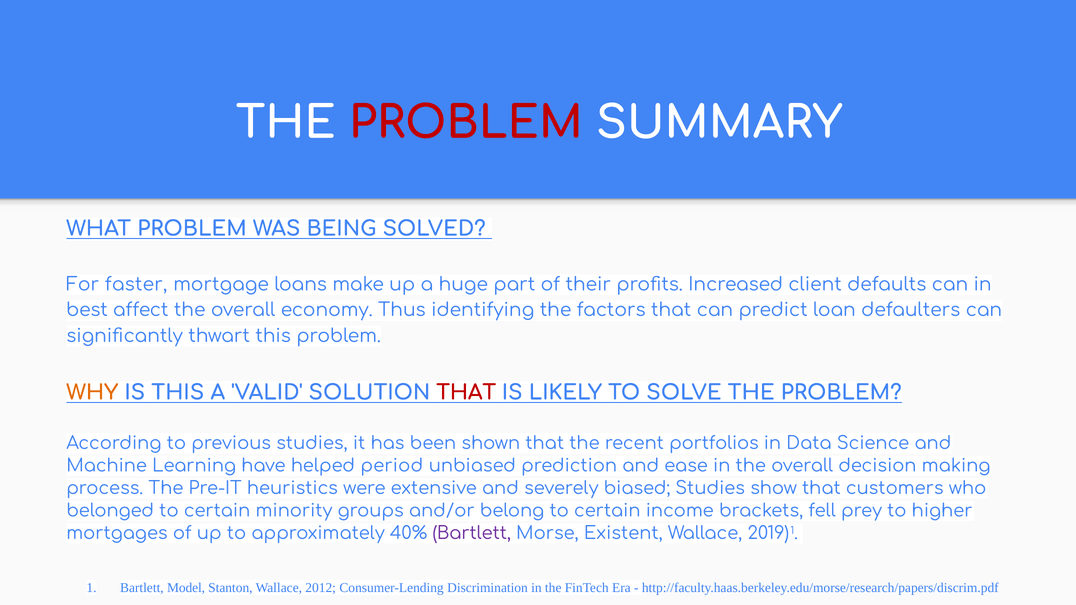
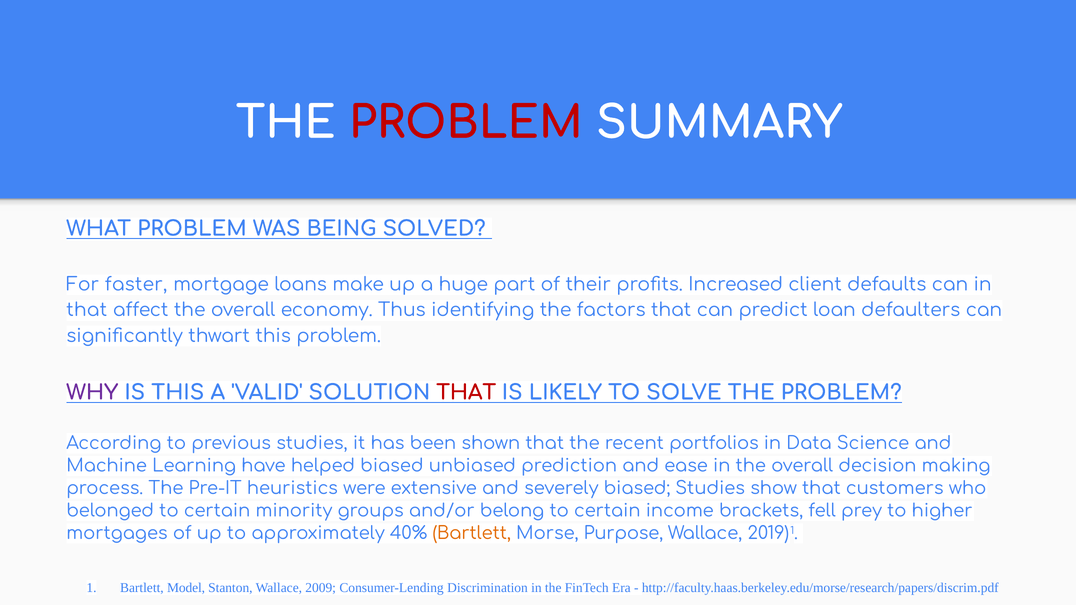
best at (87, 310): best -> that
WHY colour: orange -> purple
helped period: period -> biased
Bartlett at (472, 534) colour: purple -> orange
Existent: Existent -> Purpose
2012: 2012 -> 2009
